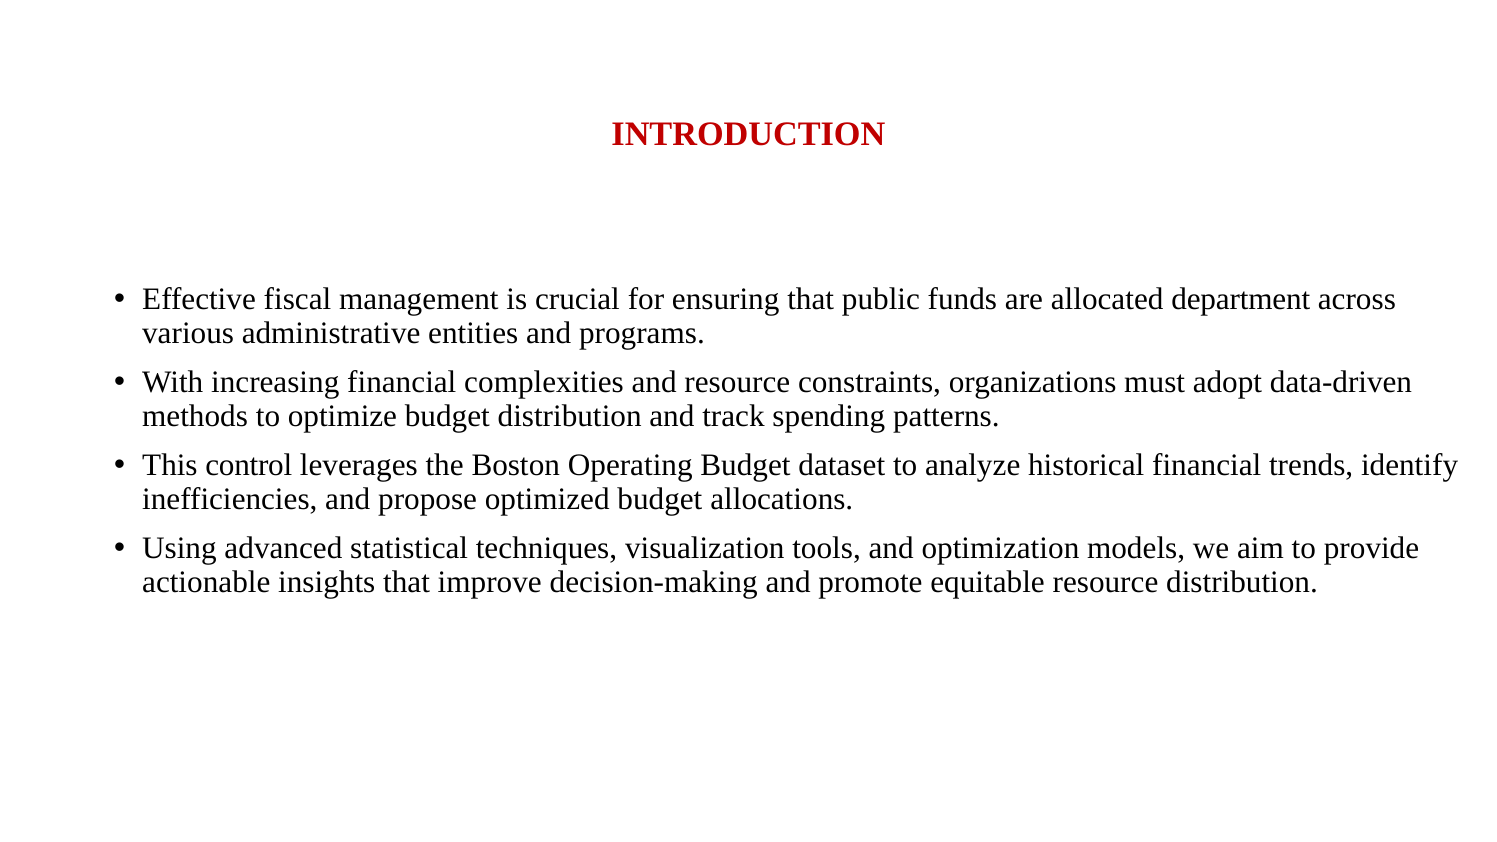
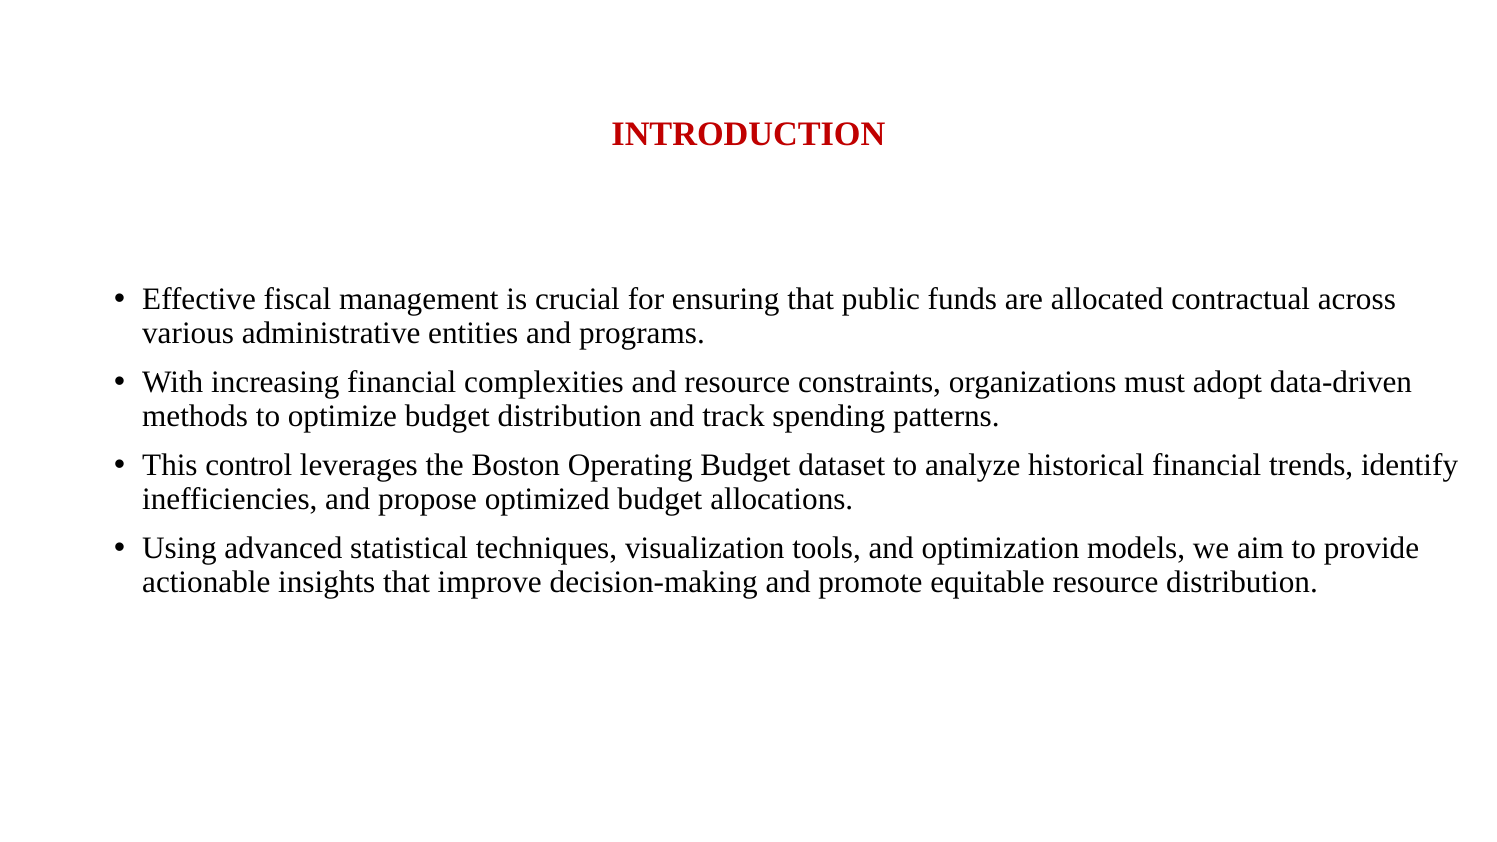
department: department -> contractual
